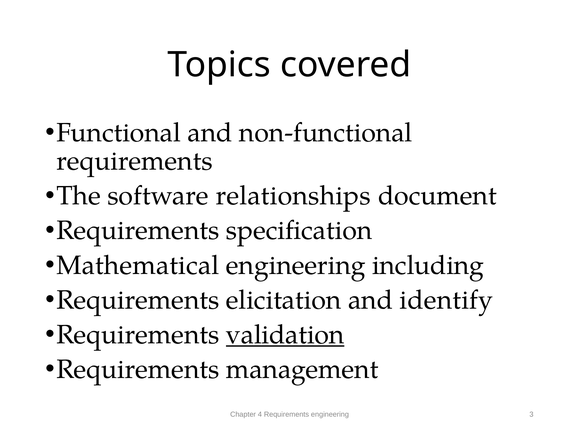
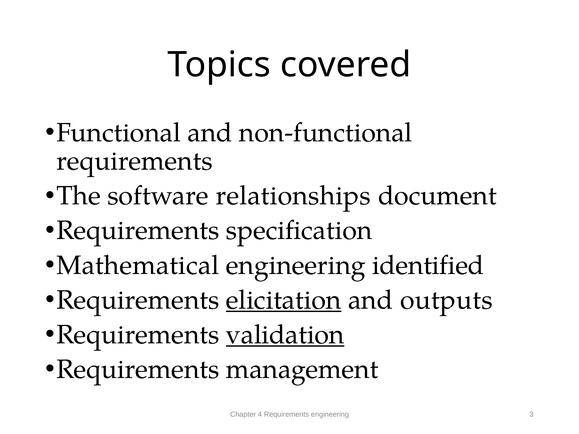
including: including -> identified
elicitation underline: none -> present
identify: identify -> outputs
